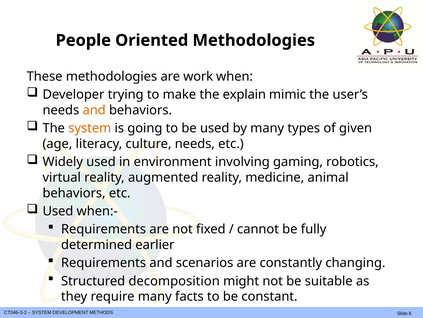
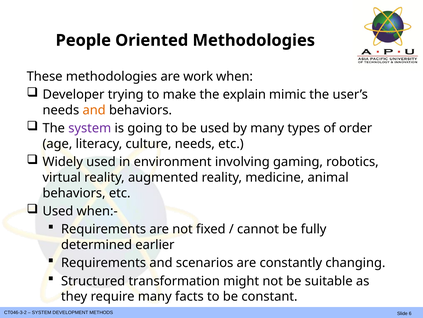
system at (90, 128) colour: orange -> purple
given: given -> order
decomposition: decomposition -> transformation
